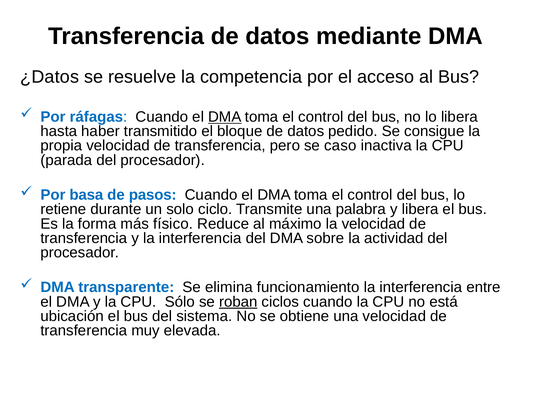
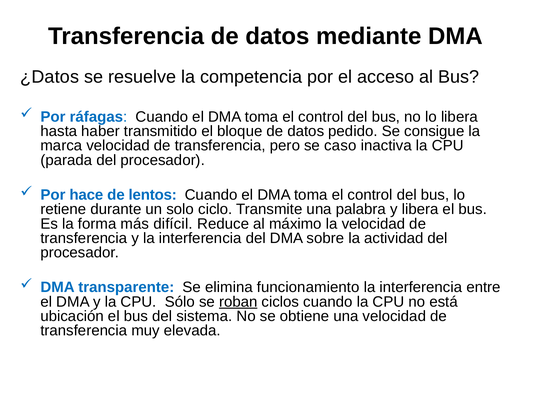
DMA at (225, 117) underline: present -> none
propia: propia -> marca
basa: basa -> hace
pasos: pasos -> lentos
físico: físico -> difícil
